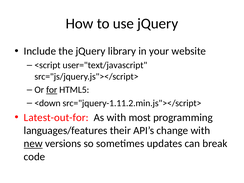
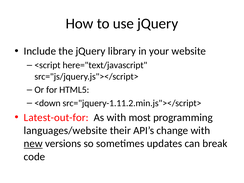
user="text/javascript: user="text/javascript -> here="text/javascript
for underline: present -> none
languages/features: languages/features -> languages/website
